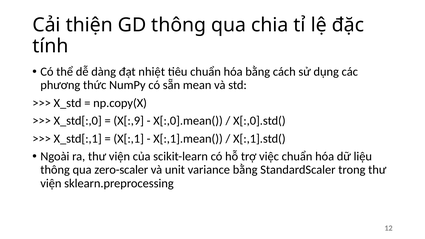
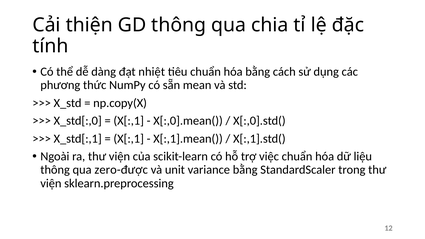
X[:,9 at (129, 121): X[:,9 -> X[:,1
zero-scaler: zero-scaler -> zero-được
